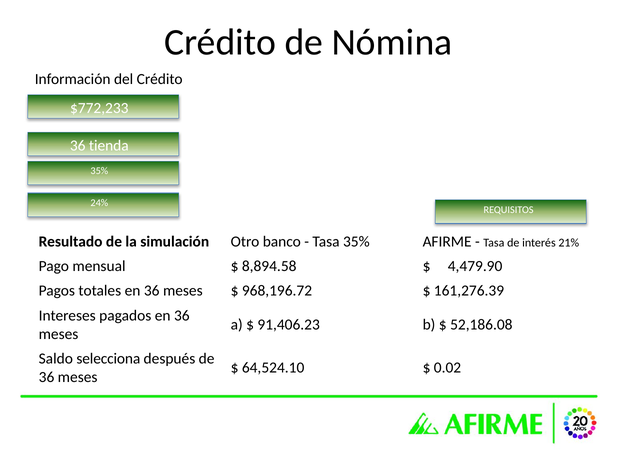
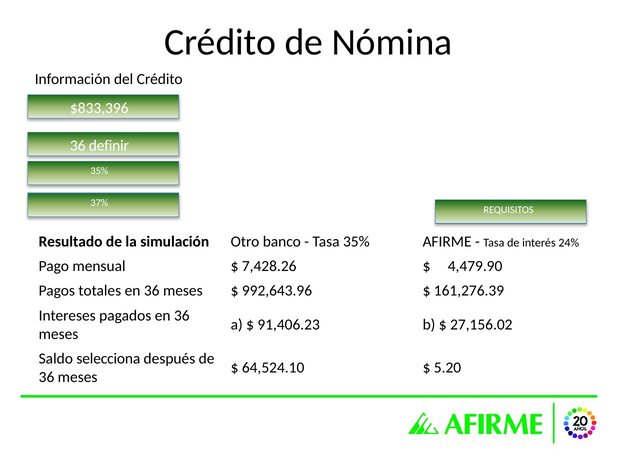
$772,233: $772,233 -> $833,396
tienda: tienda -> definir
24%: 24% -> 37%
21%: 21% -> 24%
8,894.58: 8,894.58 -> 7,428.26
968,196.72: 968,196.72 -> 992,643.96
52,186.08: 52,186.08 -> 27,156.02
0.02: 0.02 -> 5.20
